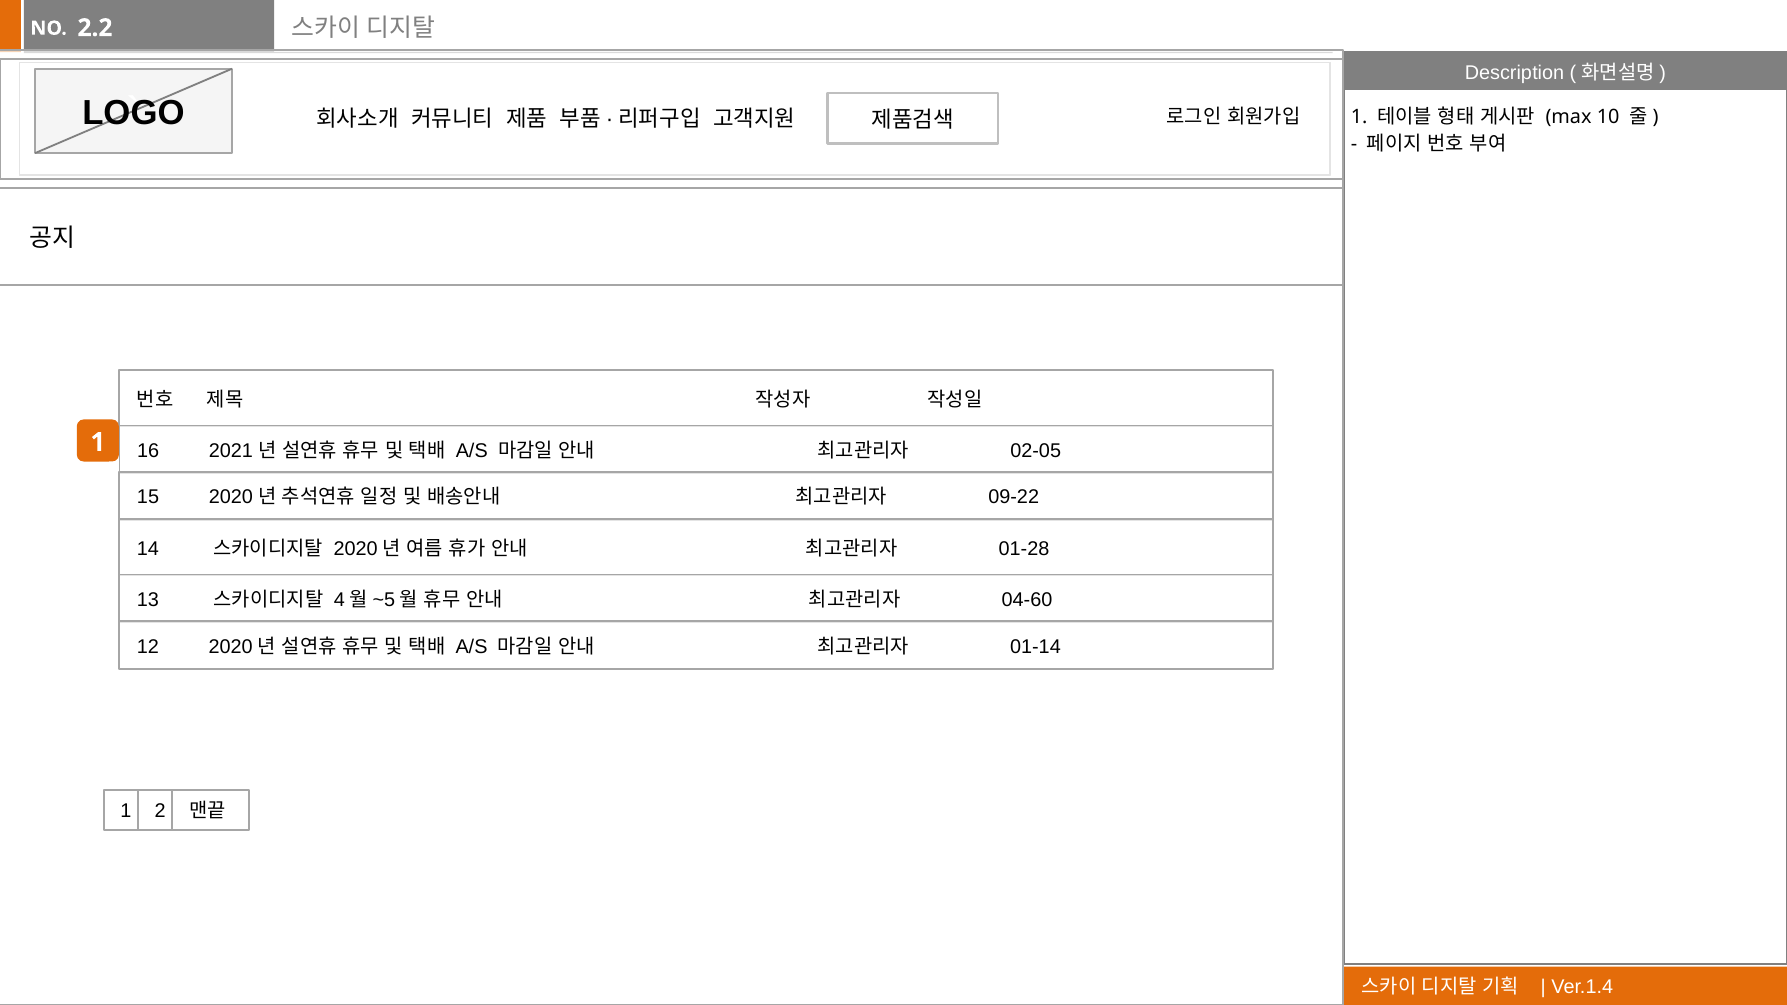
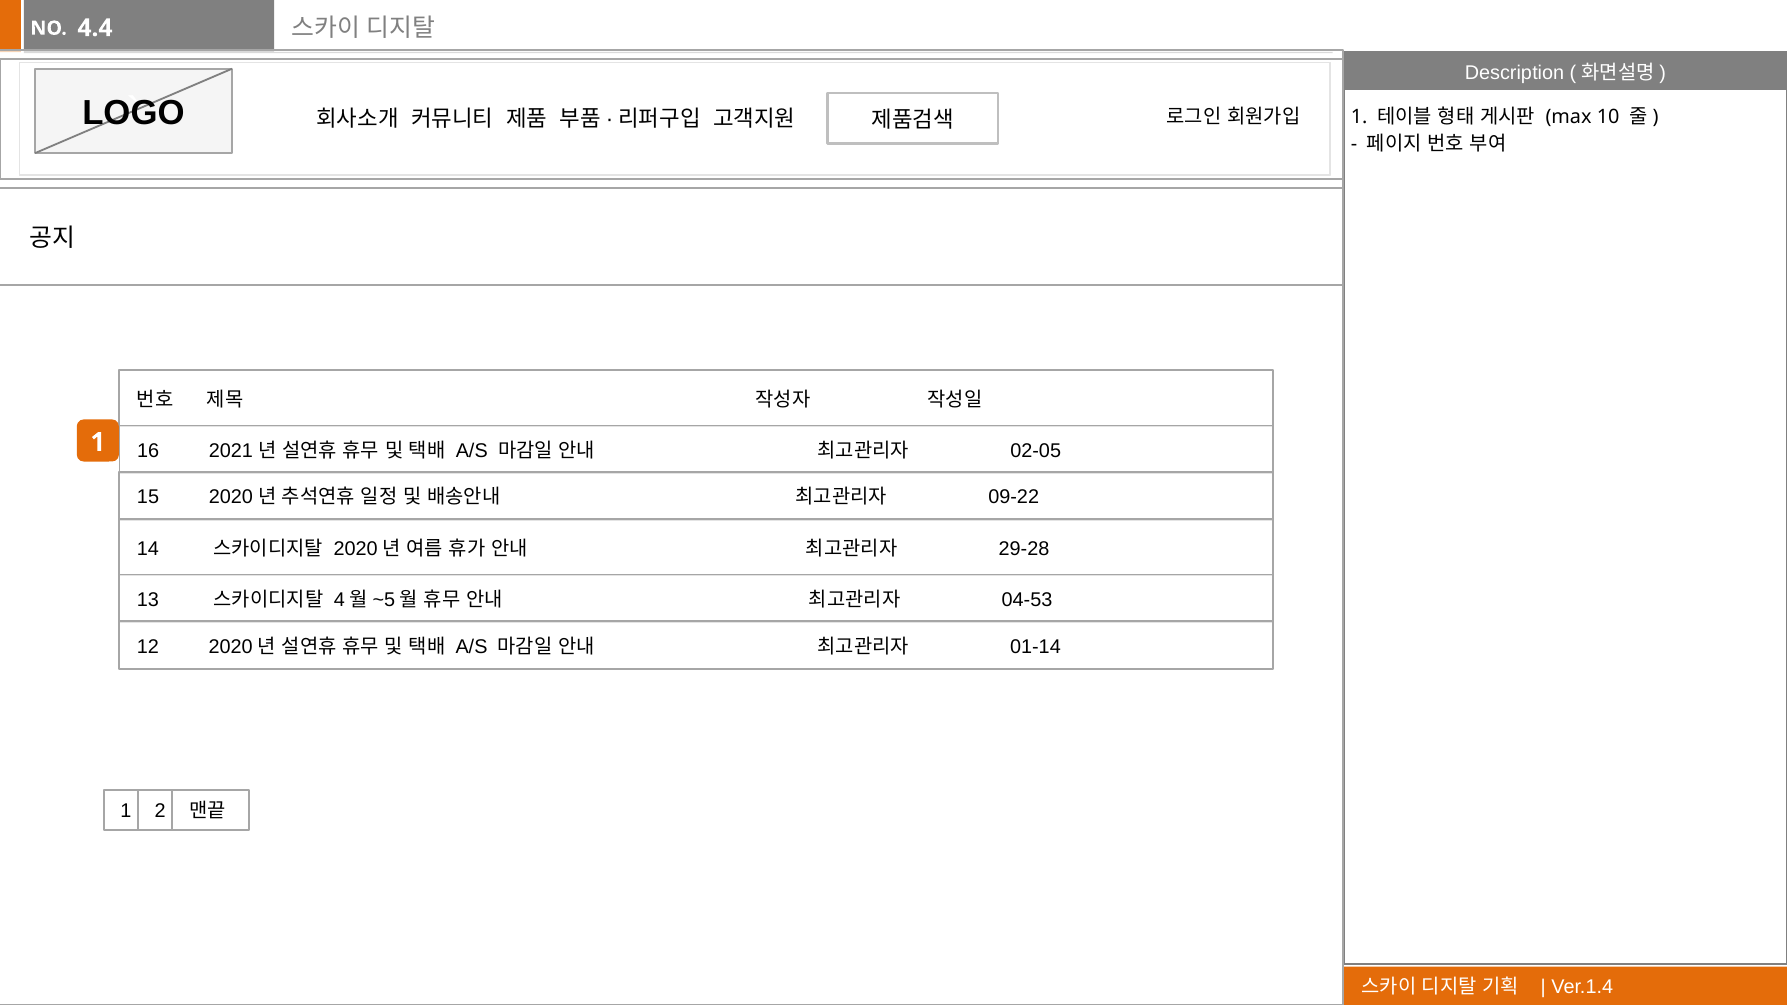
2.2: 2.2 -> 4.4
01-28: 01-28 -> 29-28
04-60: 04-60 -> 04-53
